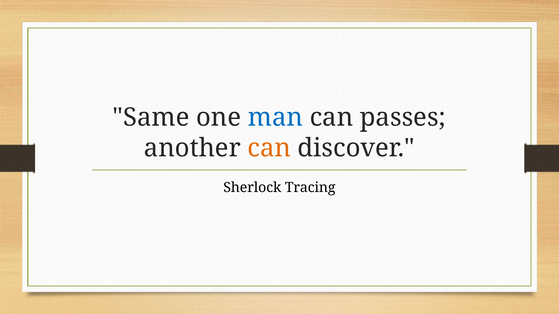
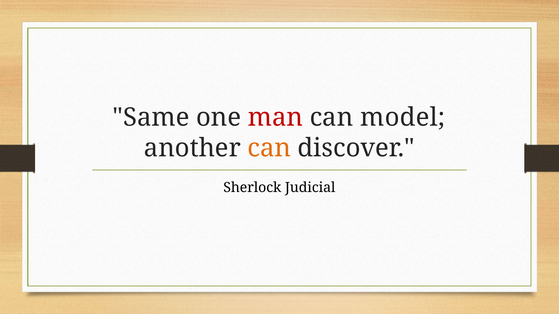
man colour: blue -> red
passes: passes -> model
Tracing: Tracing -> Judicial
